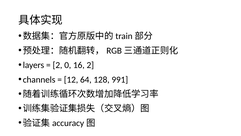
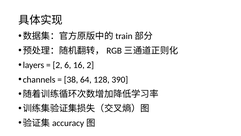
0: 0 -> 6
12: 12 -> 38
991: 991 -> 390
